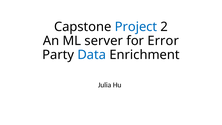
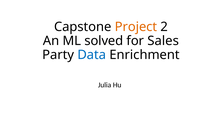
Project colour: blue -> orange
server: server -> solved
Error: Error -> Sales
